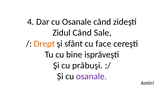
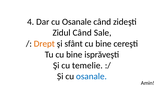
sfânt cu face: face -> bine
prăbuşi: prăbuşi -> temelie
osanale at (91, 77) colour: purple -> blue
